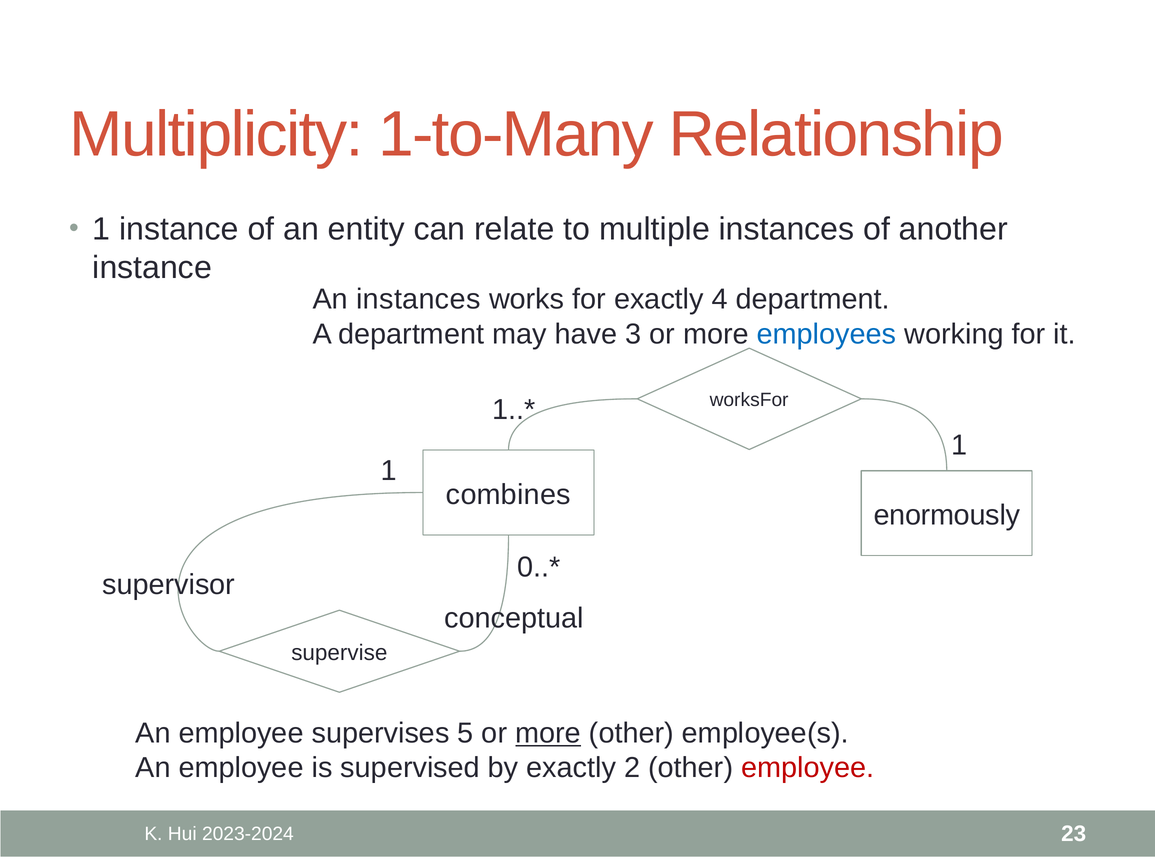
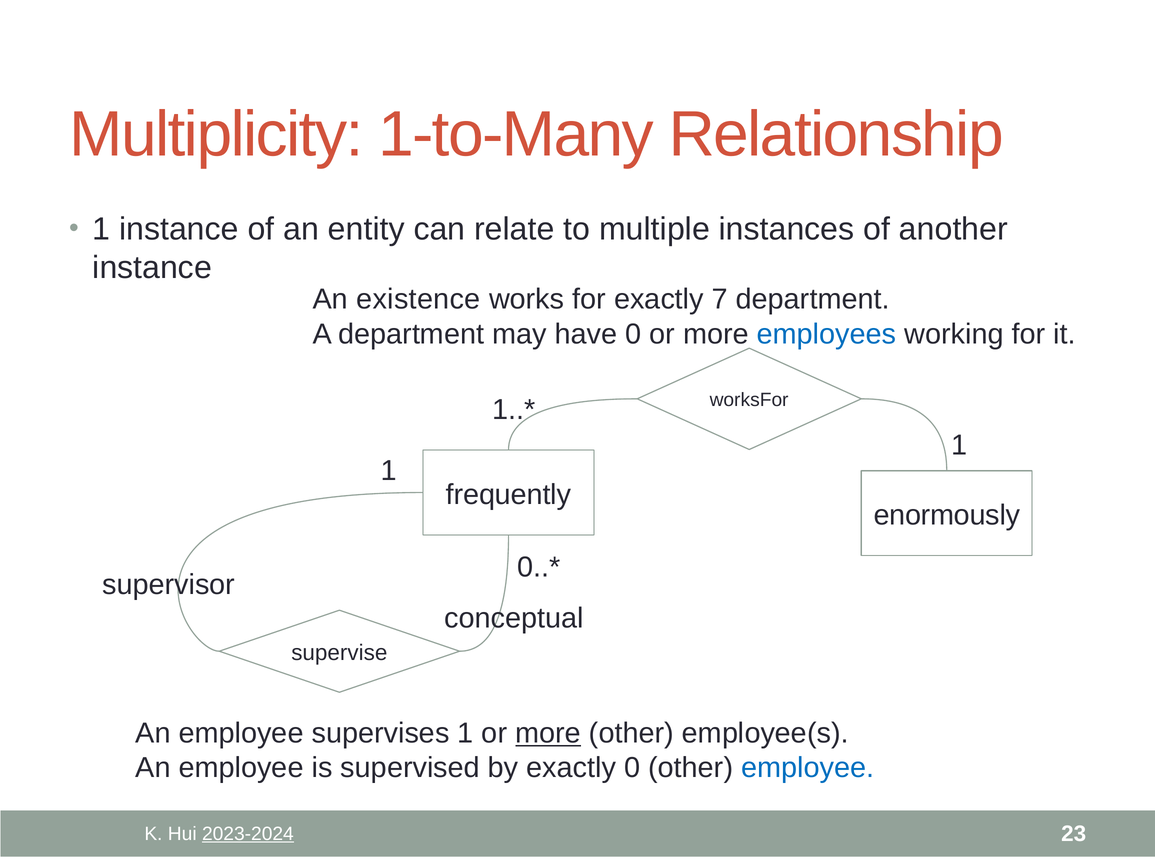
An instances: instances -> existence
4: 4 -> 7
have 3: 3 -> 0
combines: combines -> frequently
supervises 5: 5 -> 1
exactly 2: 2 -> 0
employee at (808, 768) colour: red -> blue
2023-2024 underline: none -> present
